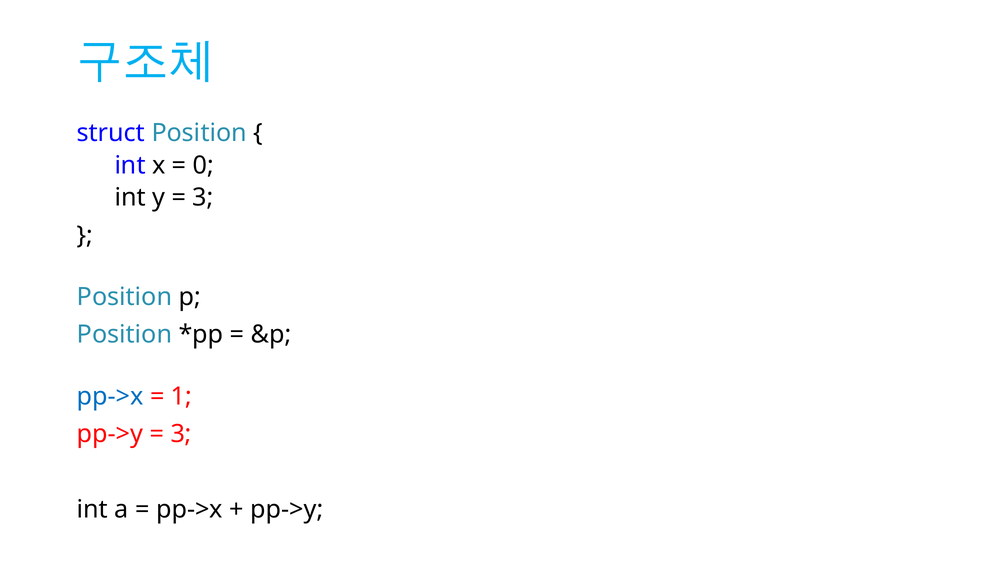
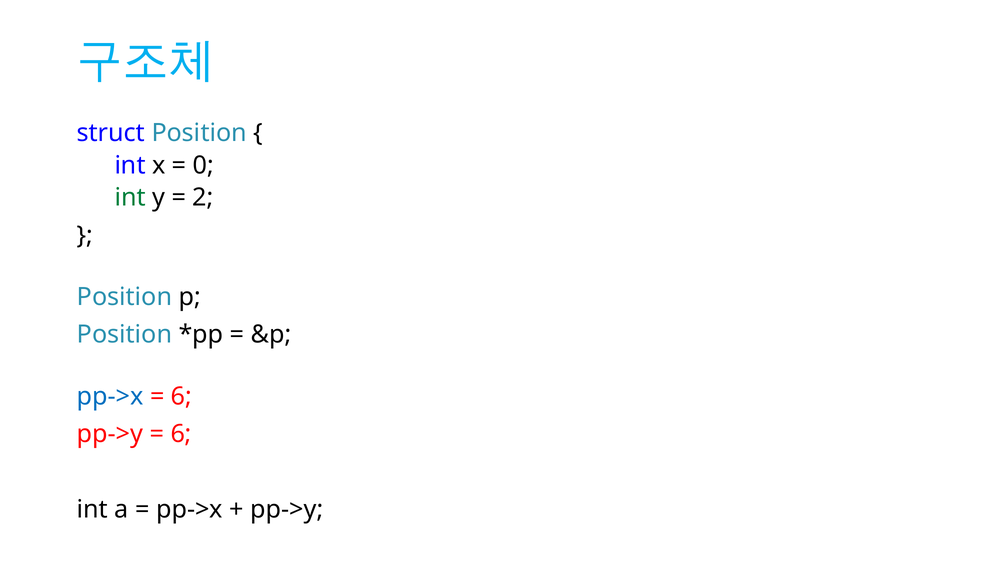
int at (130, 198) colour: black -> green
3 at (203, 198): 3 -> 2
1 at (181, 397): 1 -> 6
3 at (181, 434): 3 -> 6
